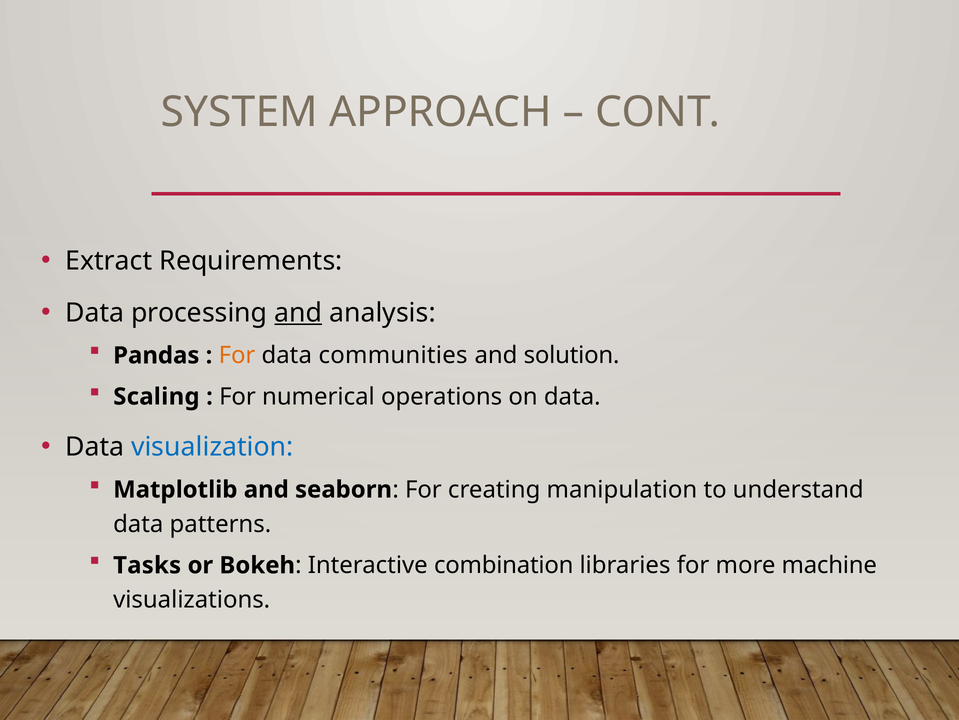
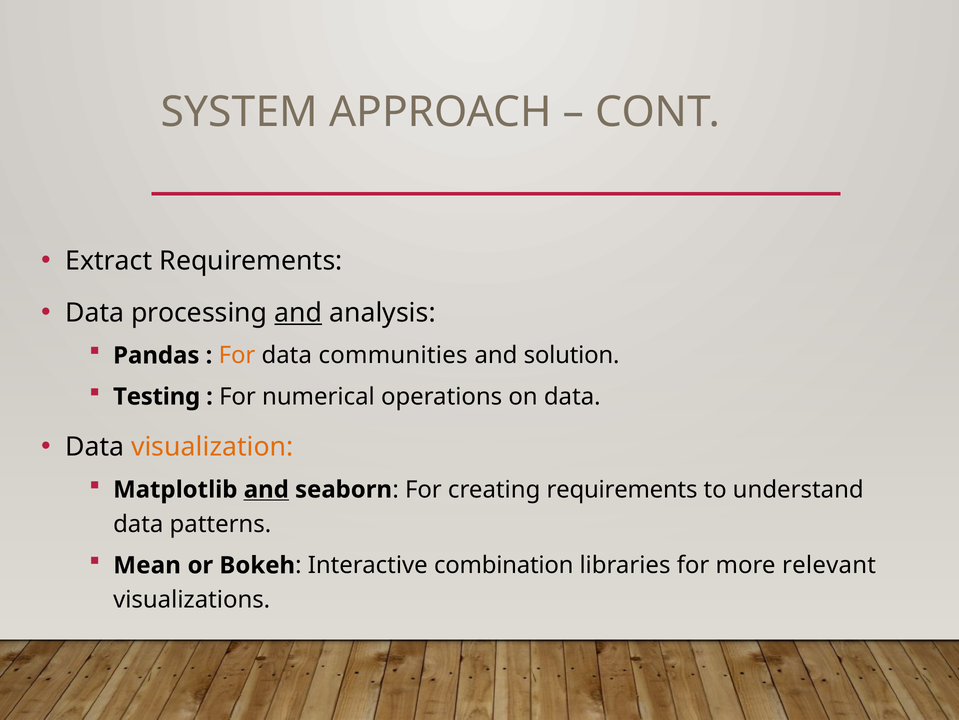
Scaling: Scaling -> Testing
visualization colour: blue -> orange
and at (266, 489) underline: none -> present
creating manipulation: manipulation -> requirements
Tasks: Tasks -> Mean
machine: machine -> relevant
